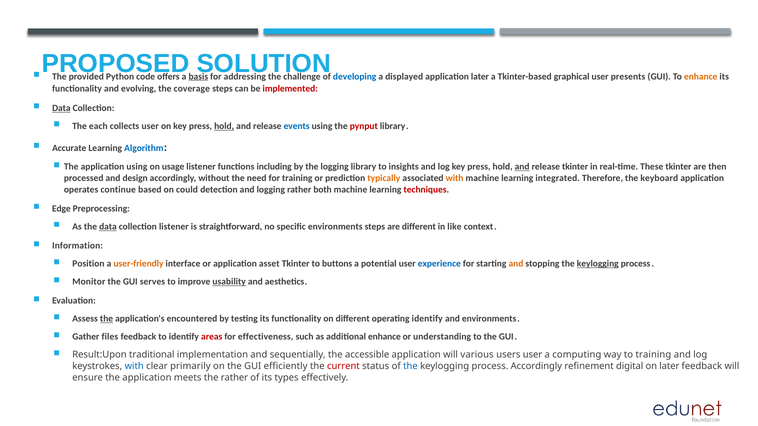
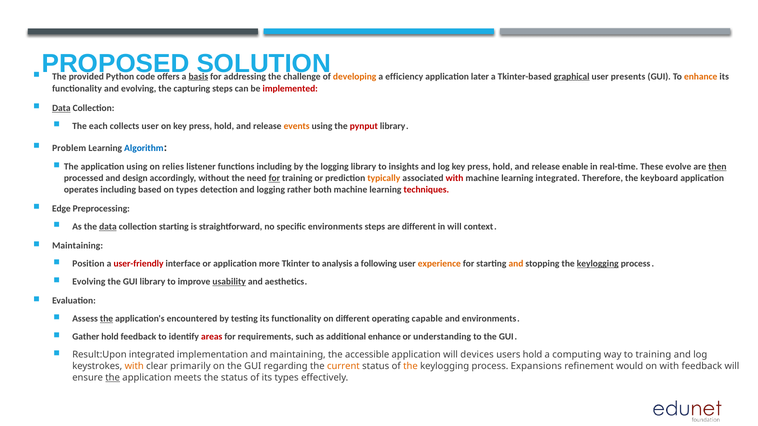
developing colour: blue -> orange
displayed: displayed -> efficiency
graphical underline: none -> present
coverage: coverage -> capturing
hold at (224, 126) underline: present -> none
events colour: blue -> orange
Accurate: Accurate -> Problem
usage: usage -> relies
and at (522, 167) underline: present -> none
release tkinter: tkinter -> enable
These tkinter: tkinter -> evolve
then underline: none -> present
for at (274, 178) underline: none -> present
with at (455, 178) colour: orange -> red
operates continue: continue -> including
on could: could -> types
collection listener: listener -> starting
in like: like -> will
Information at (78, 246): Information -> Maintaining
user-friendly colour: orange -> red
asset: asset -> more
buttons: buttons -> analysis
potential: potential -> following
experience colour: blue -> orange
Monitor at (89, 282): Monitor -> Evolving
GUI serves: serves -> library
operating identify: identify -> capable
Gather files: files -> hold
effectiveness: effectiveness -> requirements
Result:Upon traditional: traditional -> integrated
and sequentially: sequentially -> maintaining
various: various -> devices
users user: user -> hold
with at (134, 366) colour: blue -> orange
efficiently: efficiently -> regarding
current colour: red -> orange
the at (410, 366) colour: blue -> orange
process Accordingly: Accordingly -> Expansions
digital: digital -> would
on later: later -> with
the at (113, 378) underline: none -> present
the rather: rather -> status
